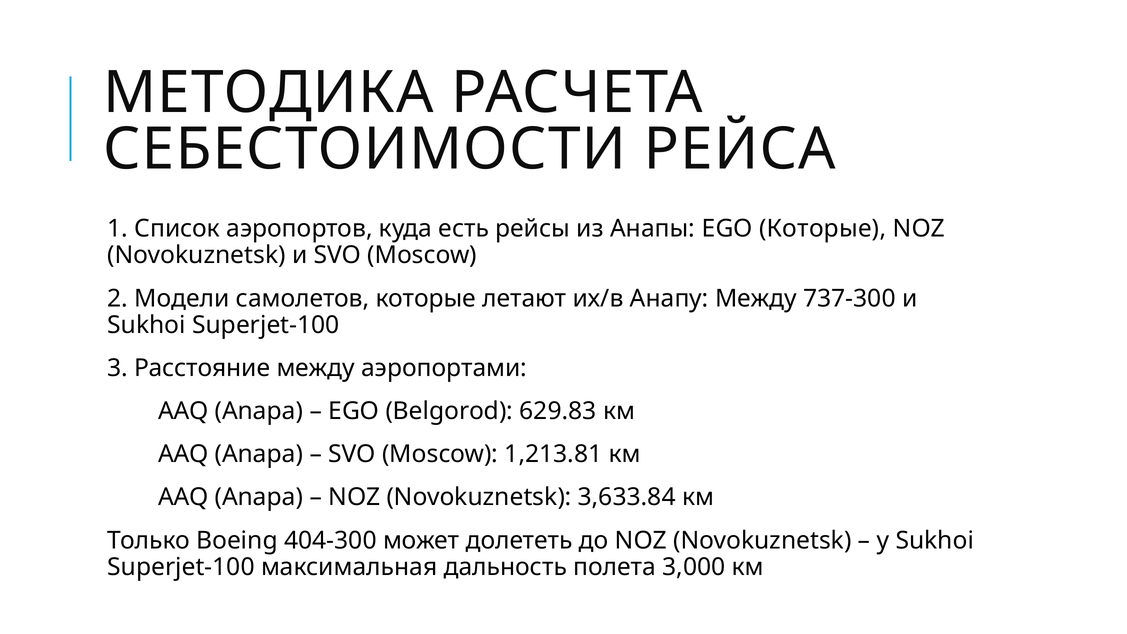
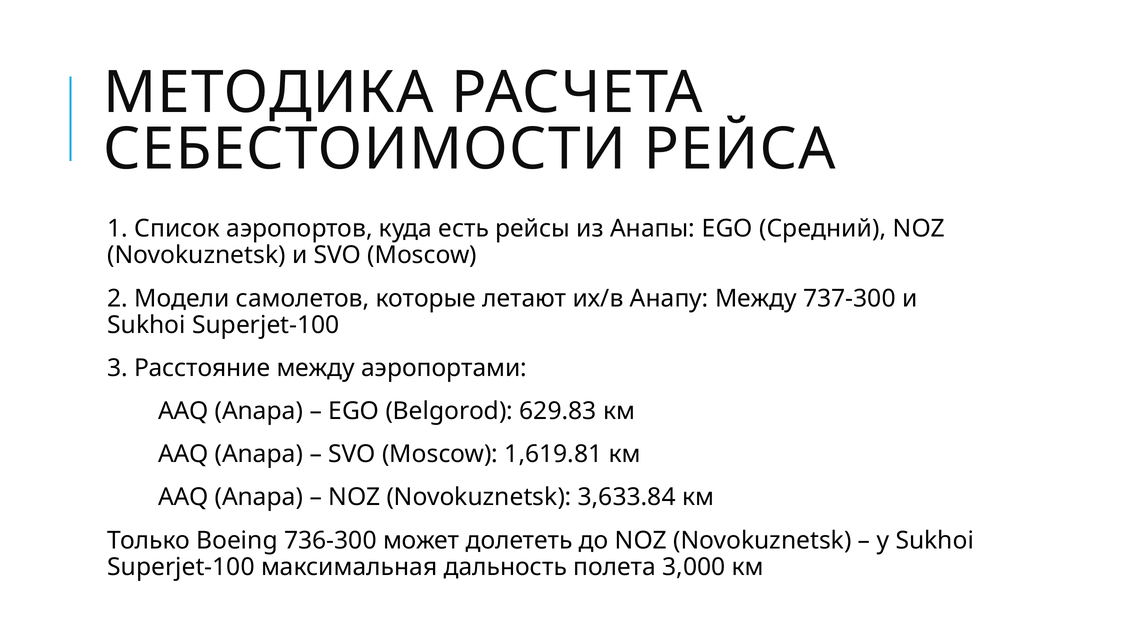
EGO Которые: Которые -> Средний
1,213.81: 1,213.81 -> 1,619.81
404-300: 404-300 -> 736-300
